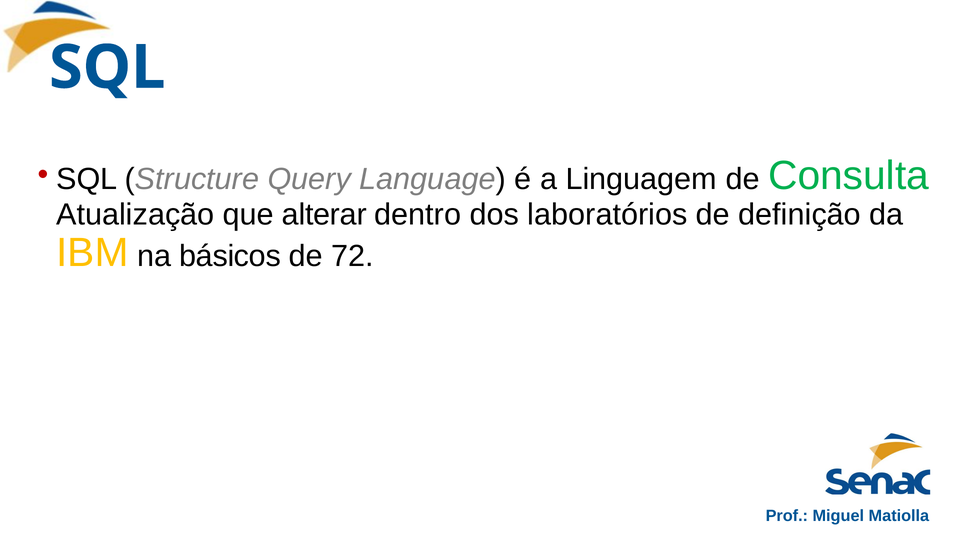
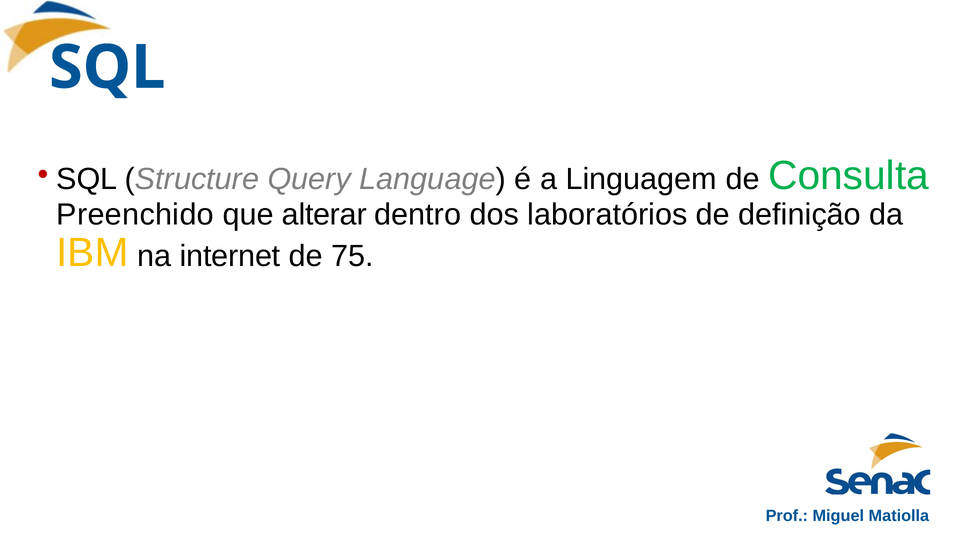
Atualização: Atualização -> Preenchido
básicos: básicos -> internet
72: 72 -> 75
